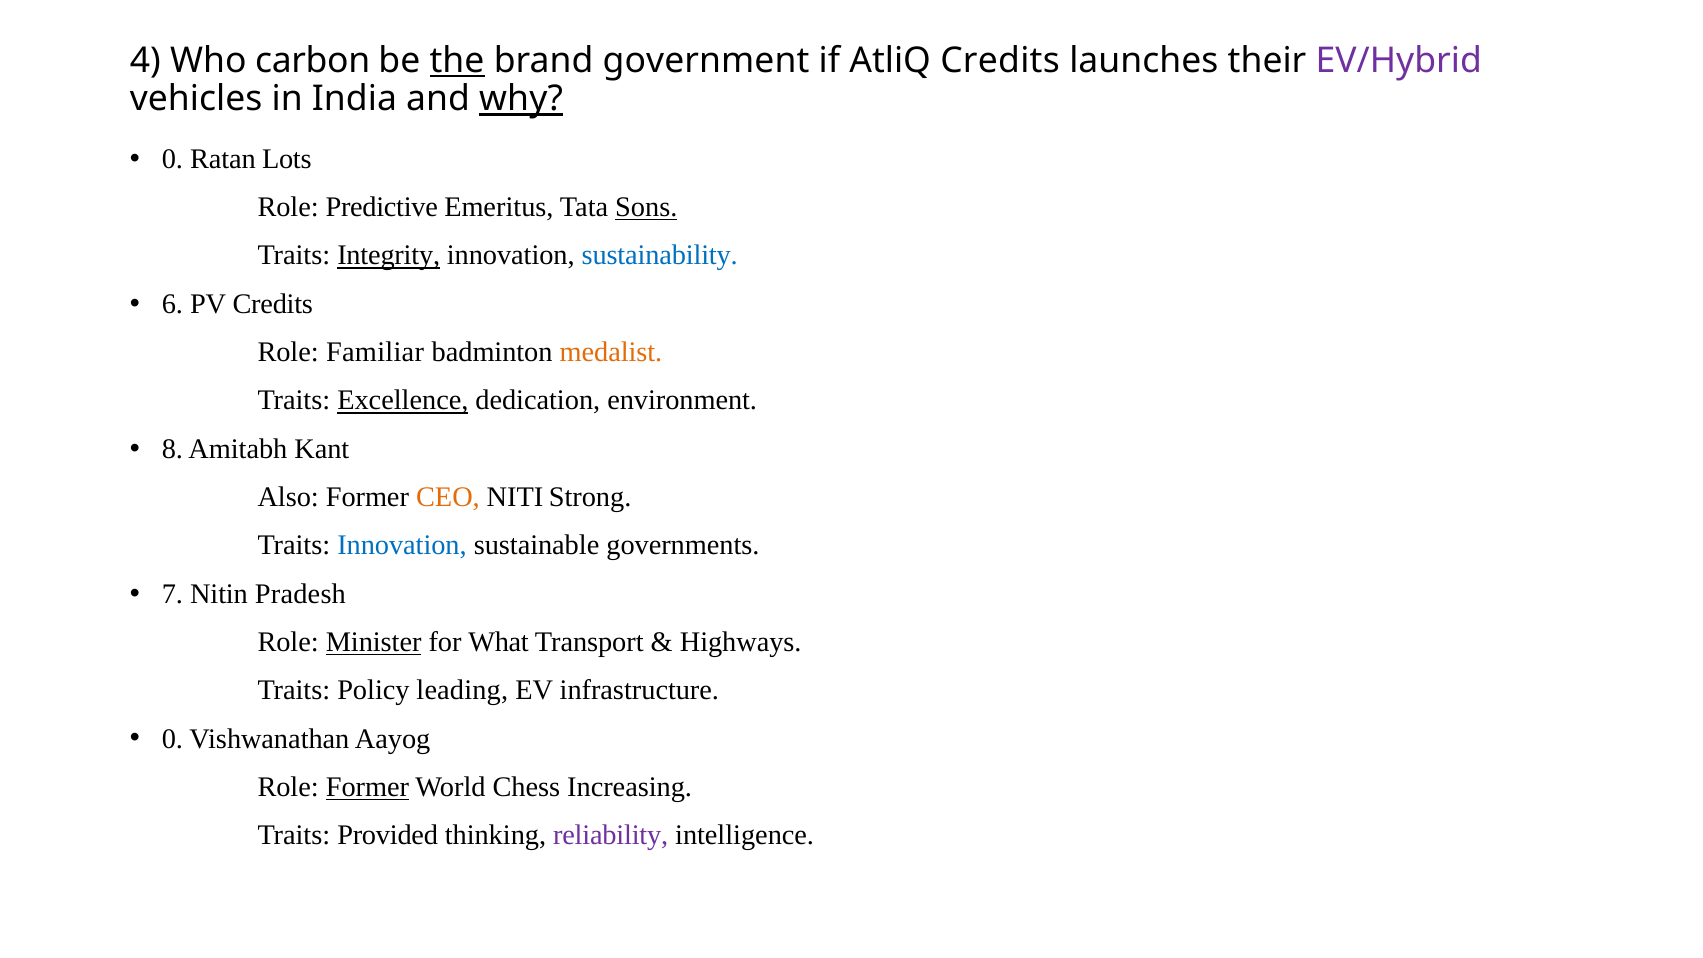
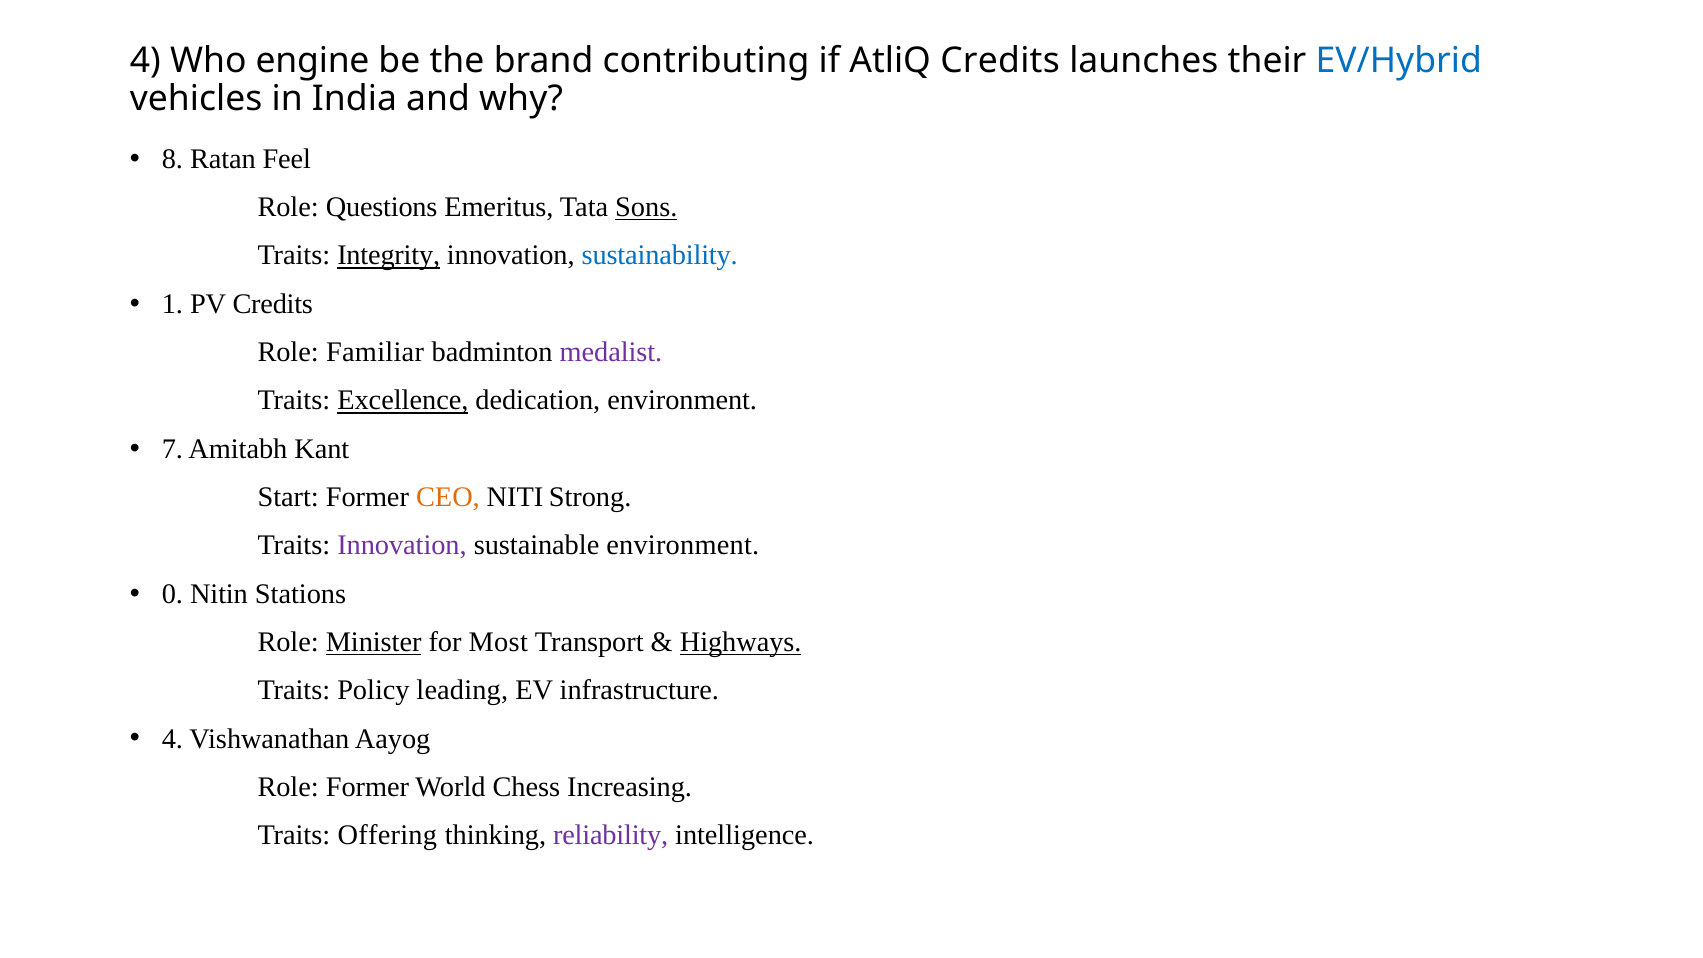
carbon: carbon -> engine
the underline: present -> none
government: government -> contributing
EV/Hybrid colour: purple -> blue
why underline: present -> none
0 at (172, 159): 0 -> 8
Lots: Lots -> Feel
Predictive: Predictive -> Questions
6: 6 -> 1
medalist colour: orange -> purple
8: 8 -> 7
Also: Also -> Start
Innovation at (402, 545) colour: blue -> purple
sustainable governments: governments -> environment
7: 7 -> 0
Pradesh: Pradesh -> Stations
What: What -> Most
Highways underline: none -> present
0 at (172, 739): 0 -> 4
Former at (367, 787) underline: present -> none
Provided: Provided -> Offering
